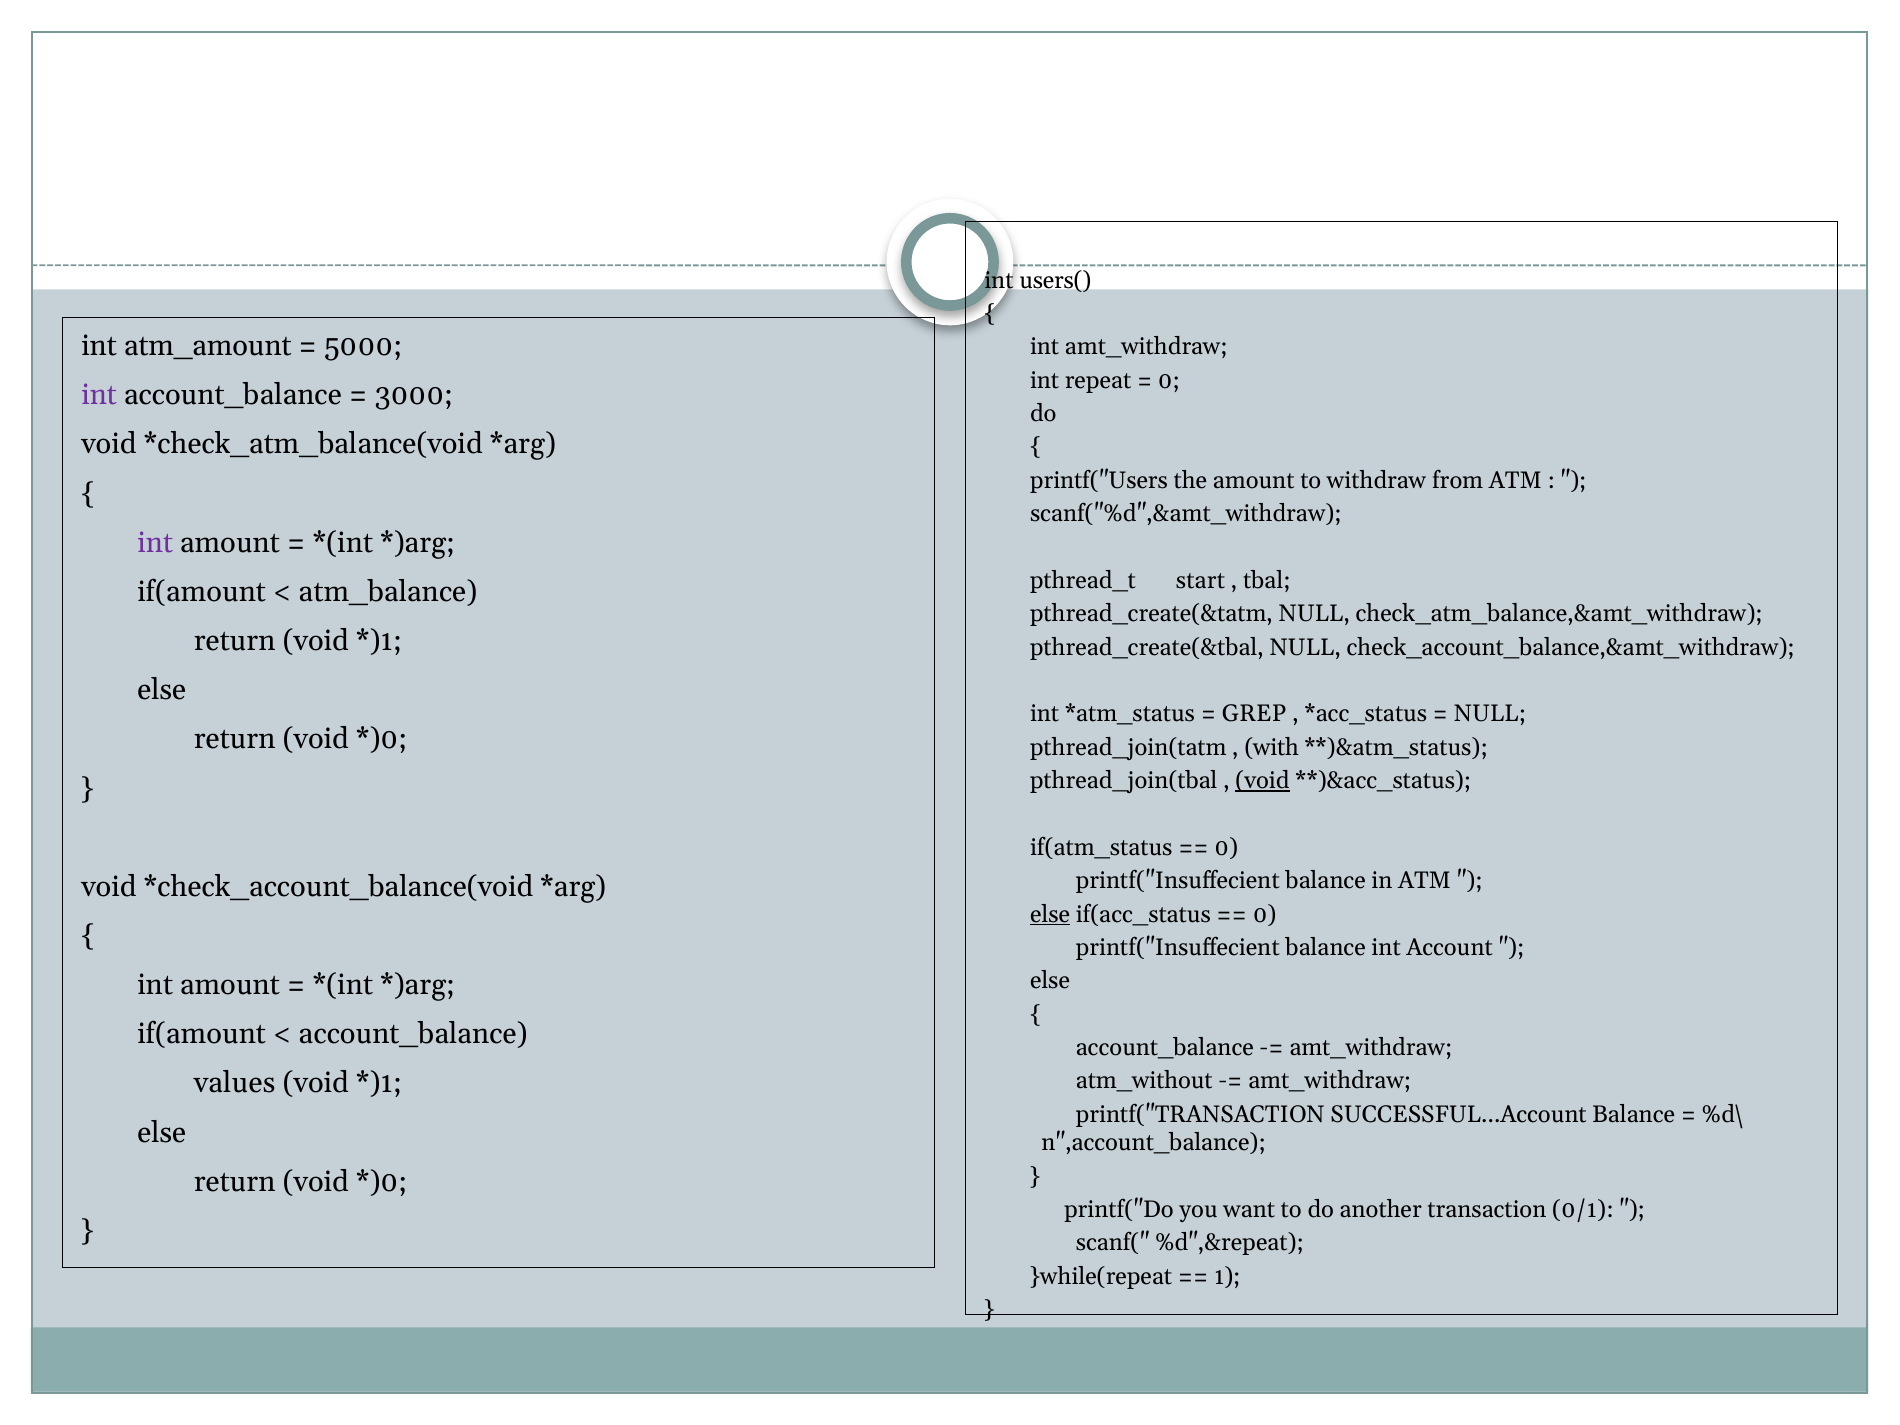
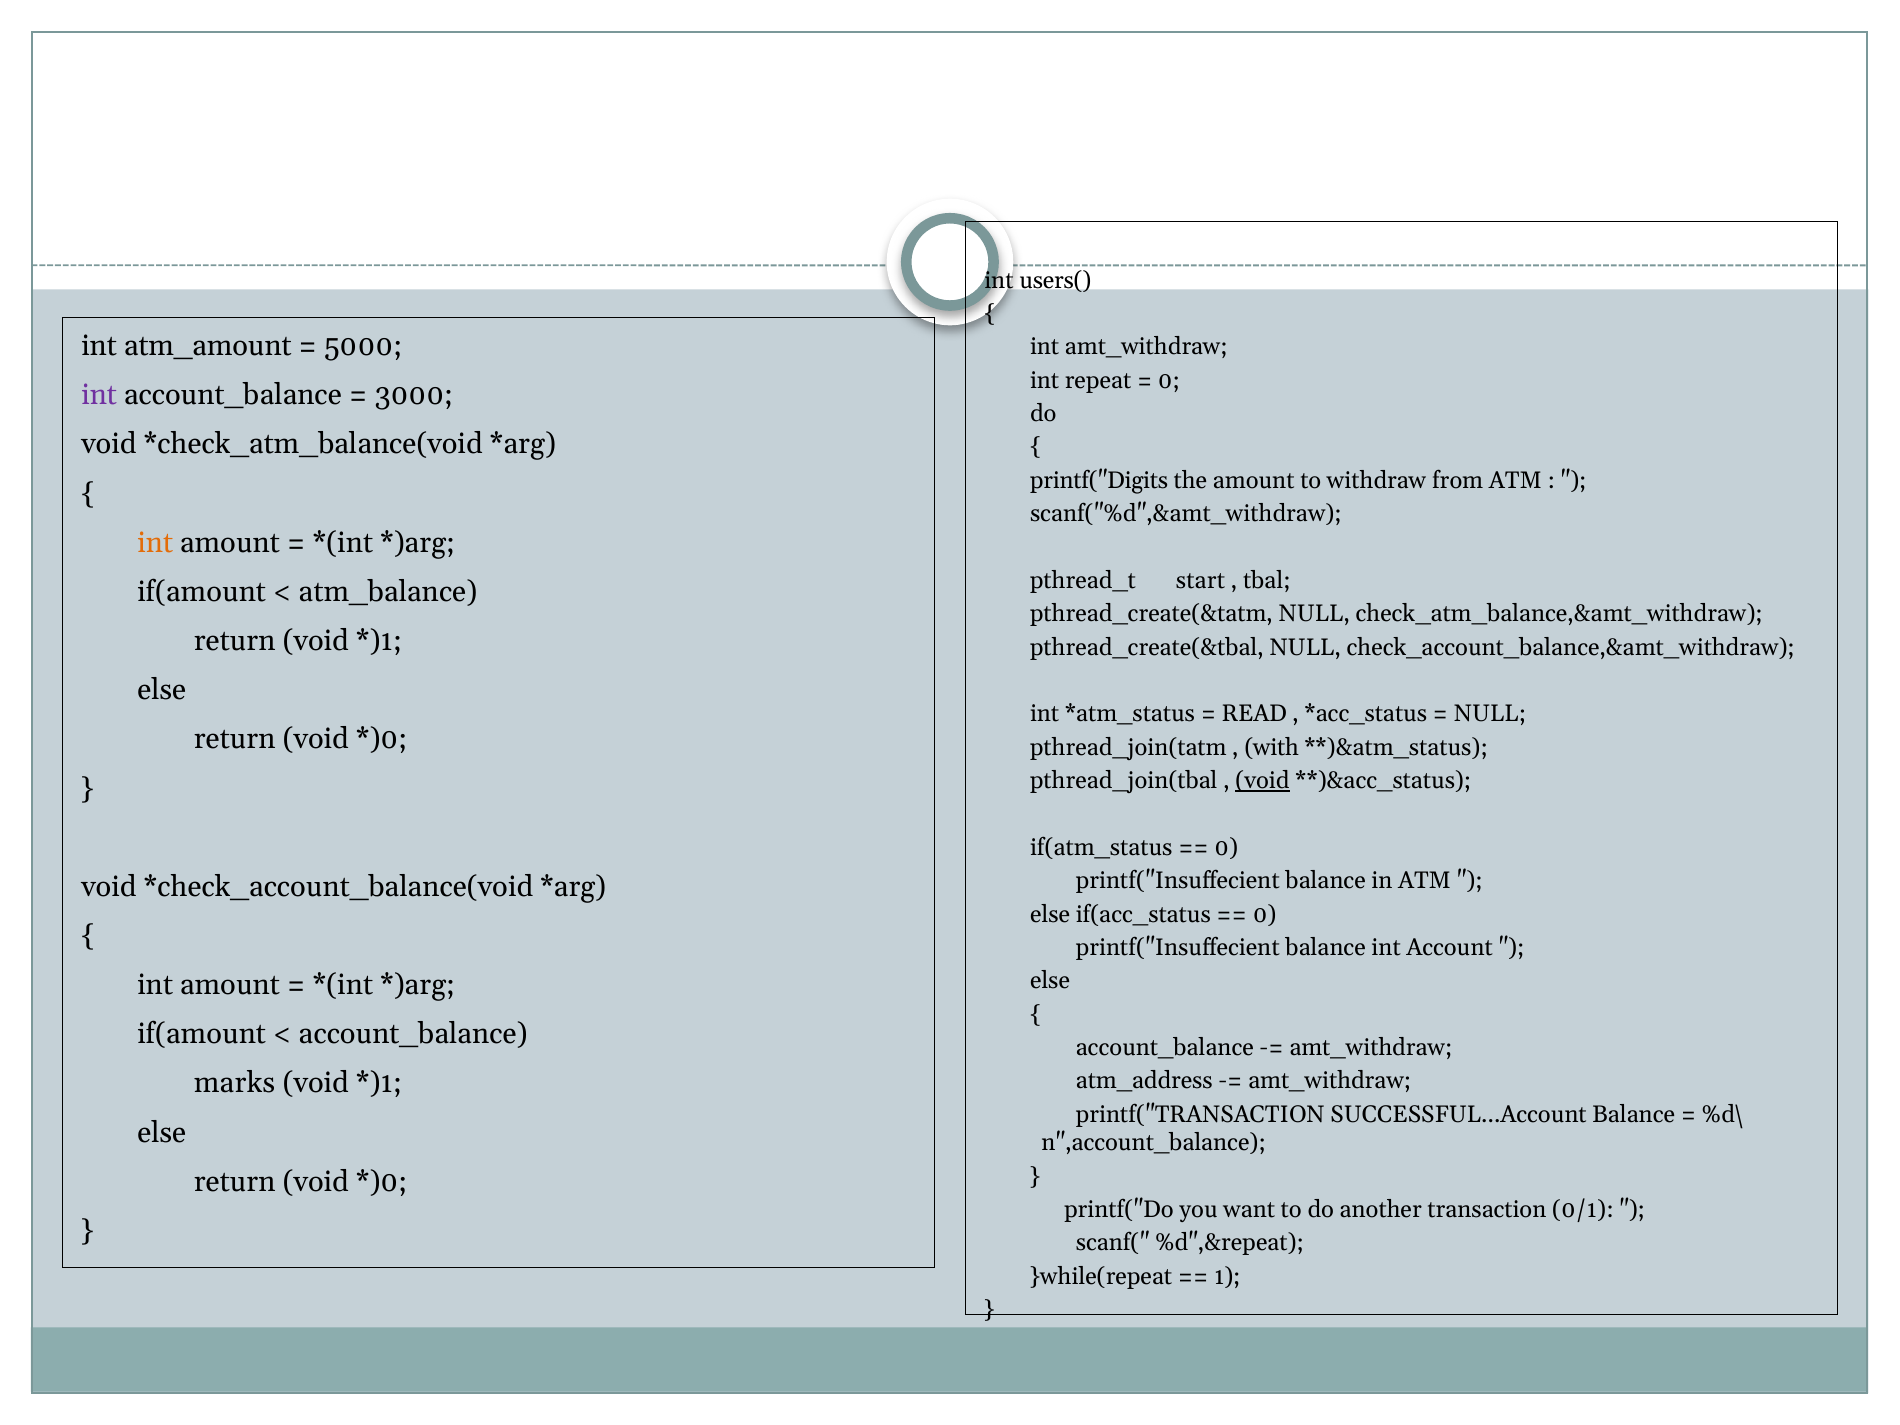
printf("Users: printf("Users -> printf("Digits
int at (155, 543) colour: purple -> orange
GREP: GREP -> READ
else at (1050, 914) underline: present -> none
atm_without: atm_without -> atm_address
values: values -> marks
